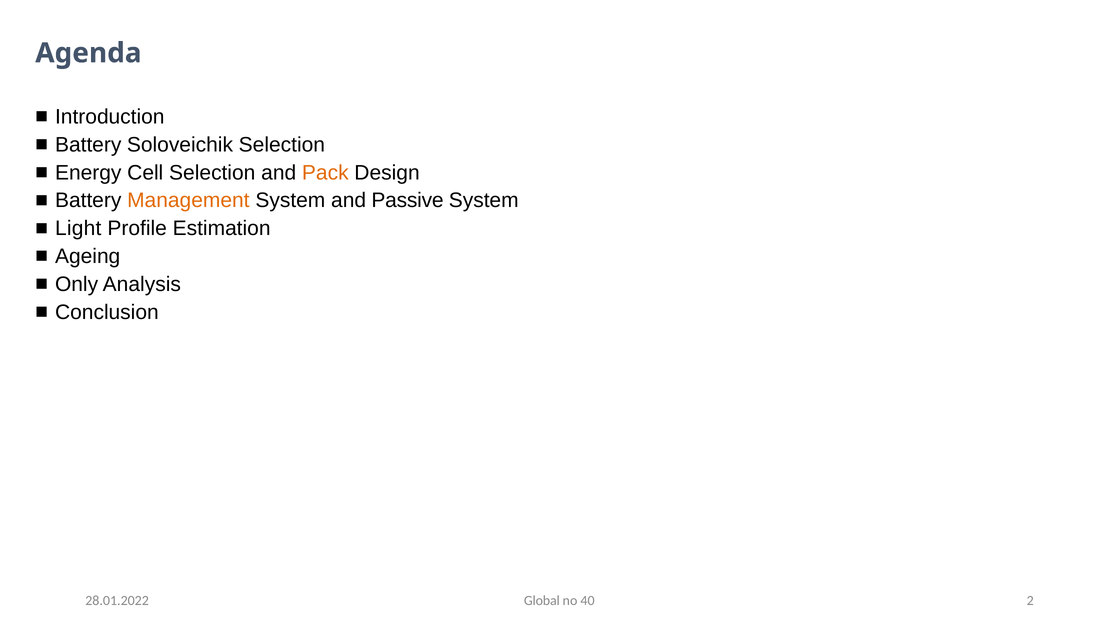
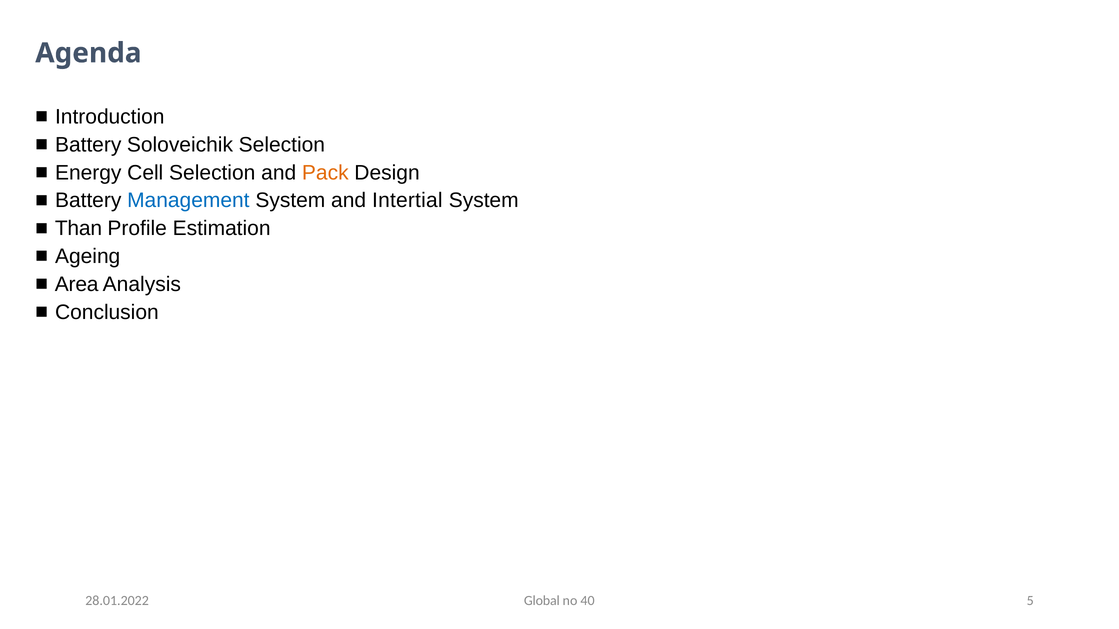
Management colour: orange -> blue
Passive: Passive -> Intertial
Light: Light -> Than
Only: Only -> Area
2: 2 -> 5
